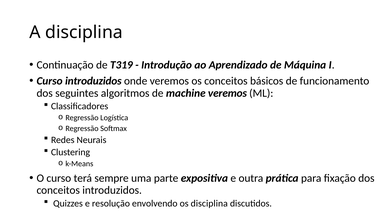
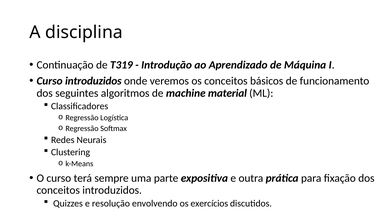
machine veremos: veremos -> material
os disciplina: disciplina -> exercícios
